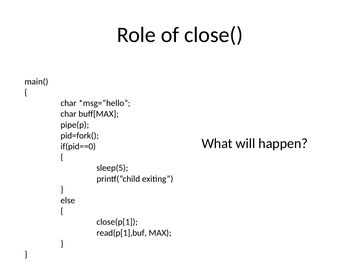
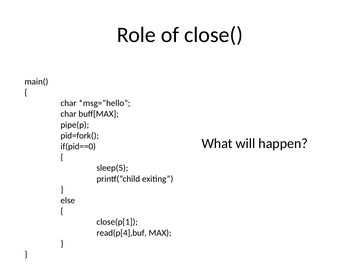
read(p[1],buf: read(p[1],buf -> read(p[4],buf
